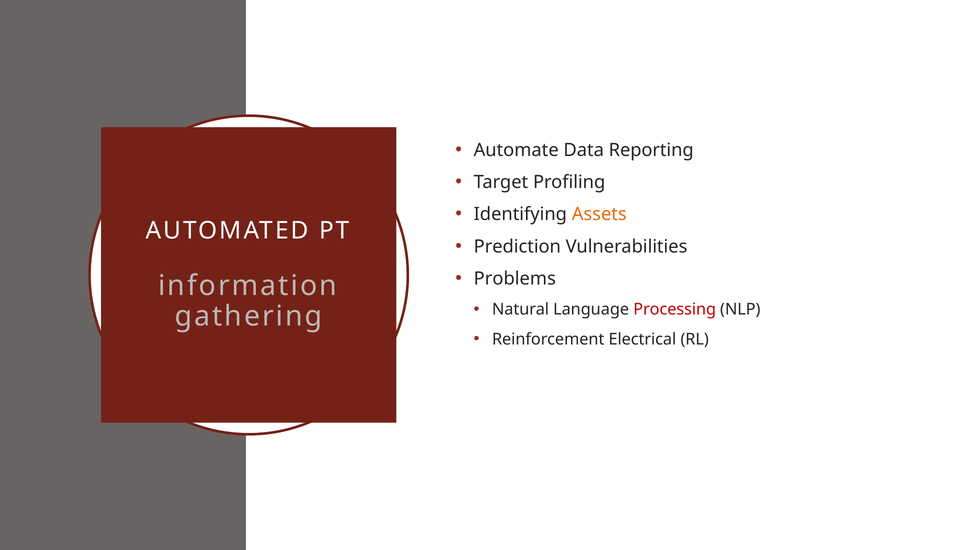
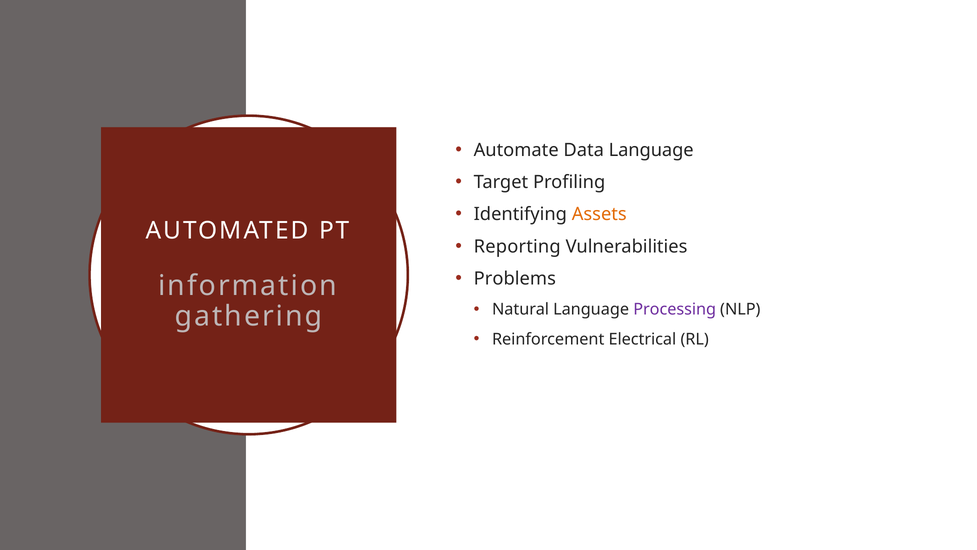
Data Reporting: Reporting -> Language
Prediction: Prediction -> Reporting
Processing colour: red -> purple
